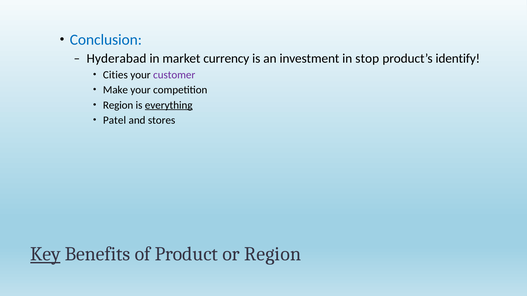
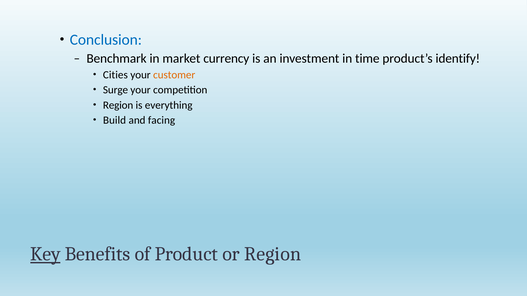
Hyderabad: Hyderabad -> Benchmark
stop: stop -> time
customer colour: purple -> orange
Make: Make -> Surge
everything underline: present -> none
Patel: Patel -> Build
stores: stores -> facing
